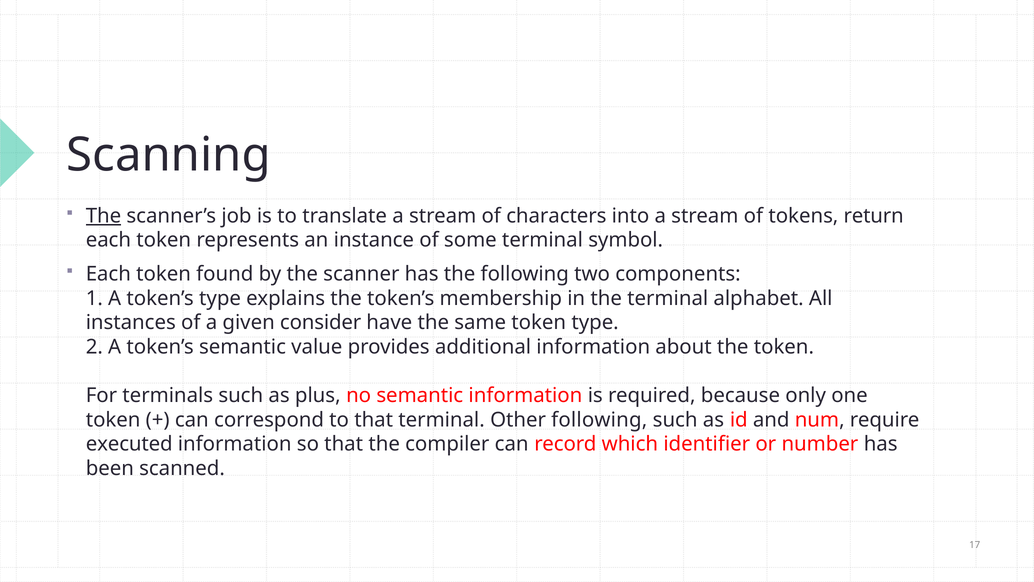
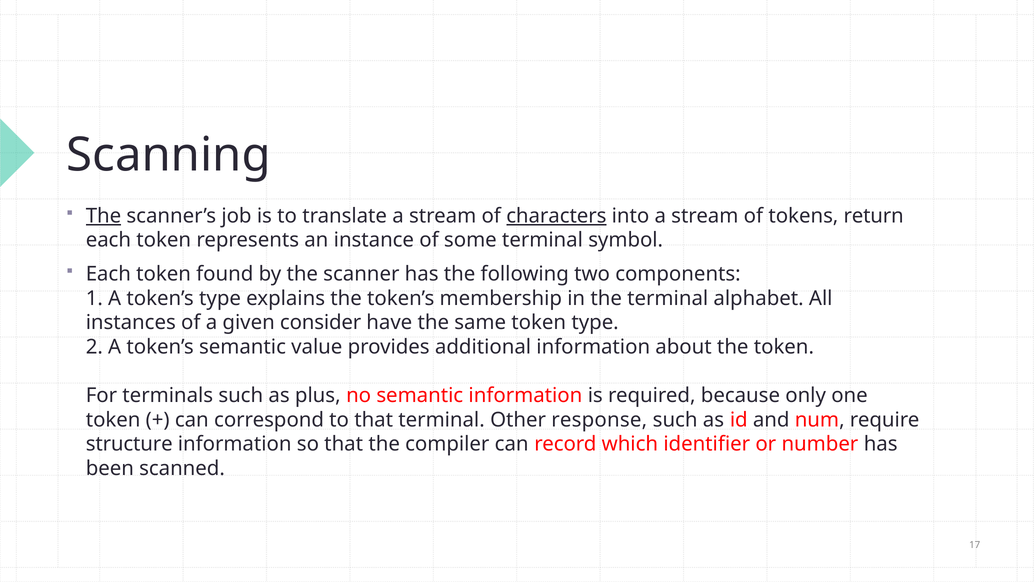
characters underline: none -> present
Other following: following -> response
executed: executed -> structure
